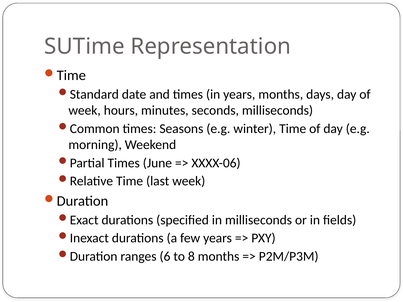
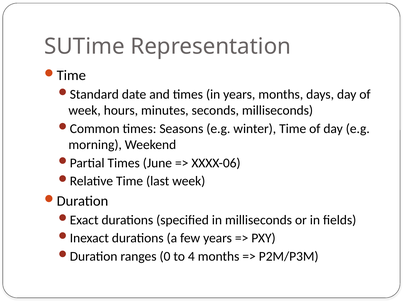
6: 6 -> 0
8: 8 -> 4
